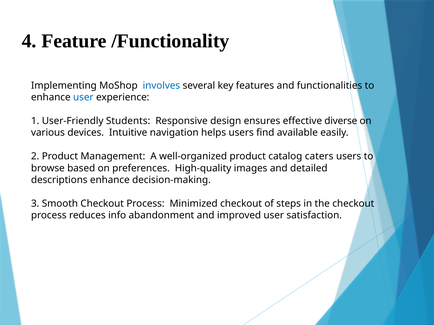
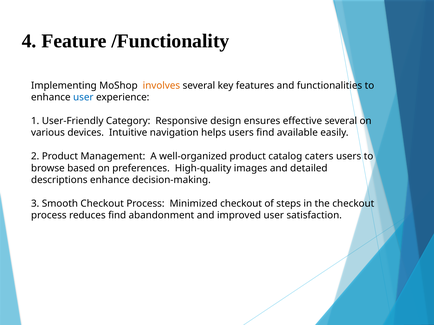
involves colour: blue -> orange
Students: Students -> Category
effective diverse: diverse -> several
reduces info: info -> find
